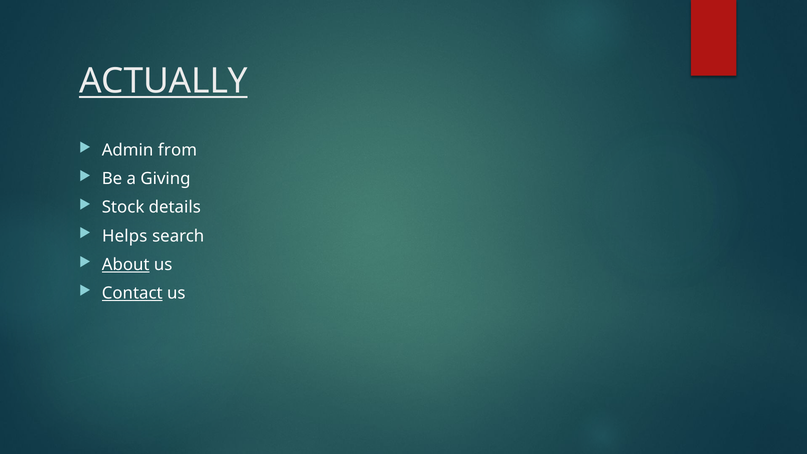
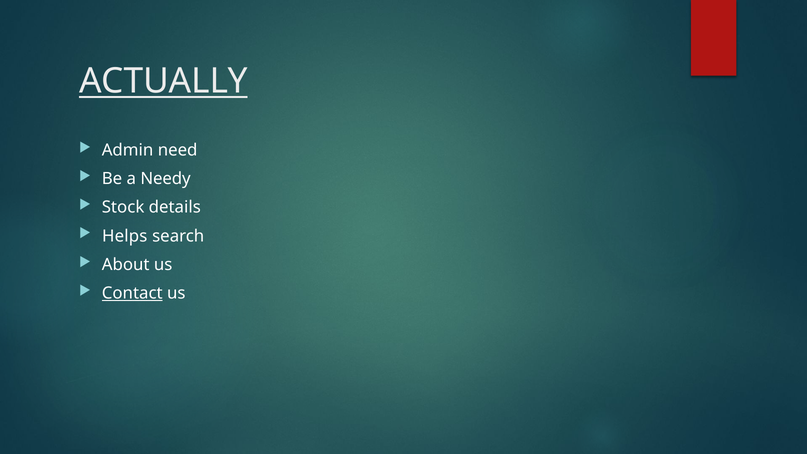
from: from -> need
Giving: Giving -> Needy
About underline: present -> none
